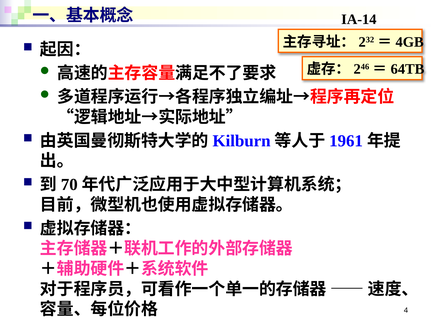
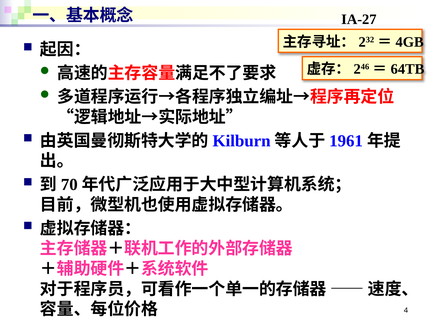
IA-14: IA-14 -> IA-27
